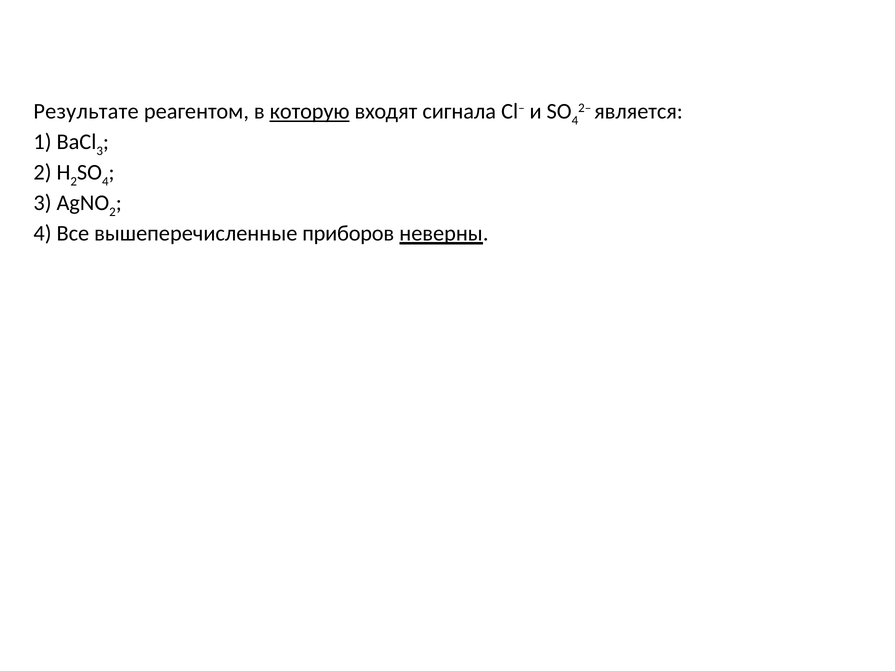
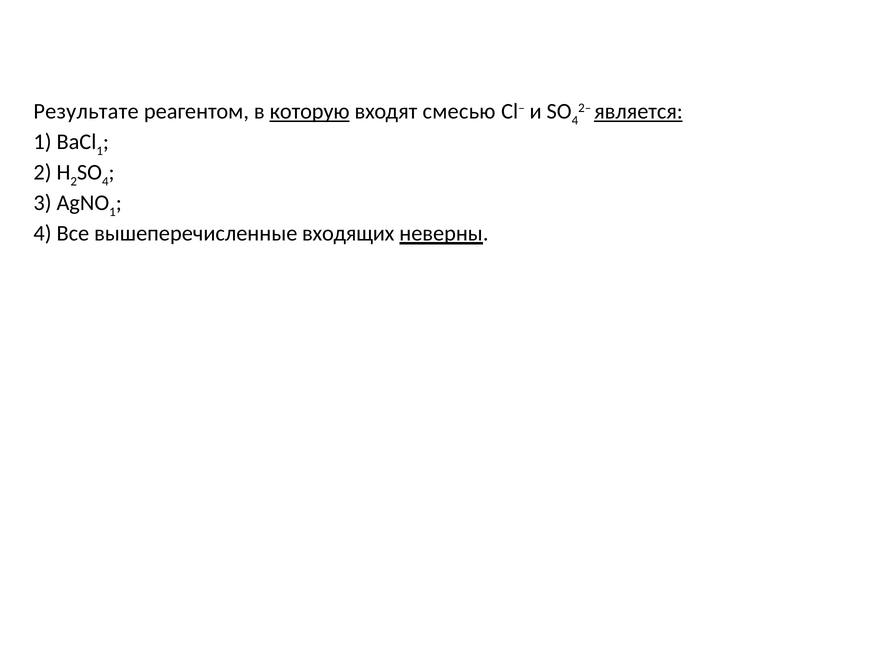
сигнала: сигнала -> смесью
является underline: none -> present
3 at (100, 151): 3 -> 1
2 at (112, 212): 2 -> 1
приборов: приборов -> входящих
